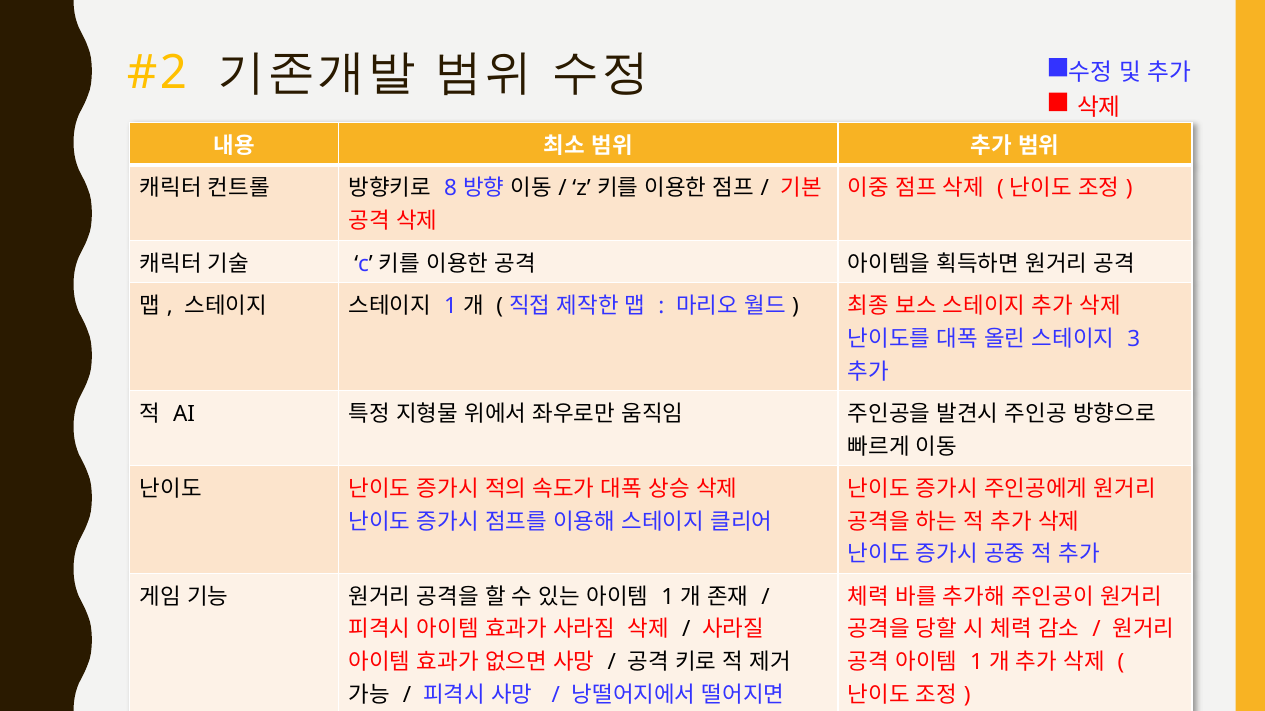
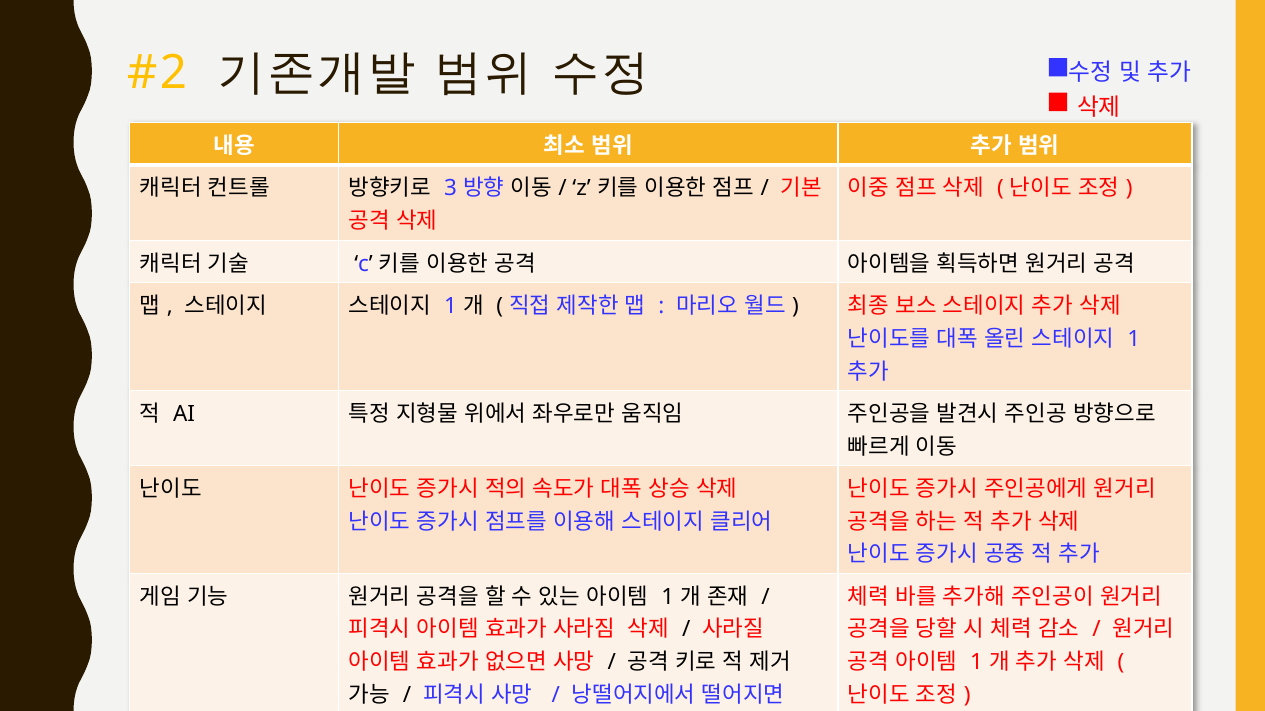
8: 8 -> 3
3 at (1134, 339): 3 -> 1
